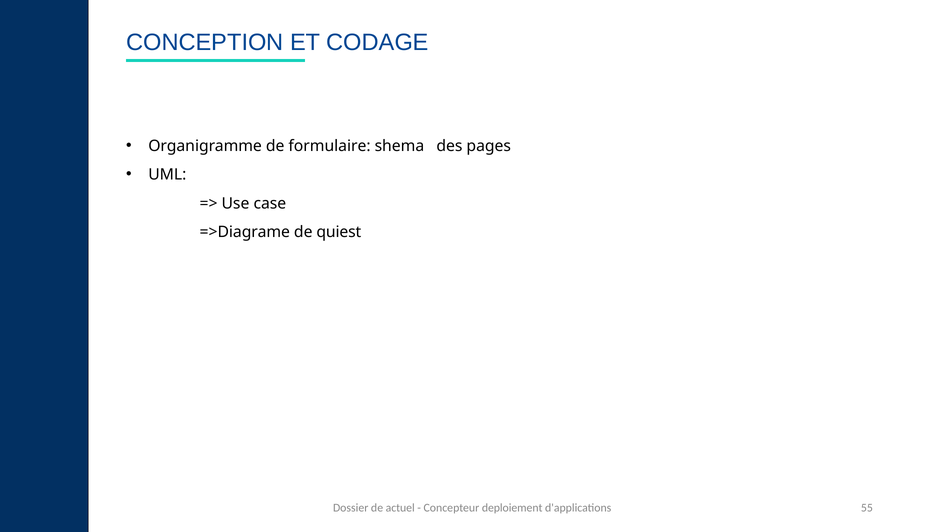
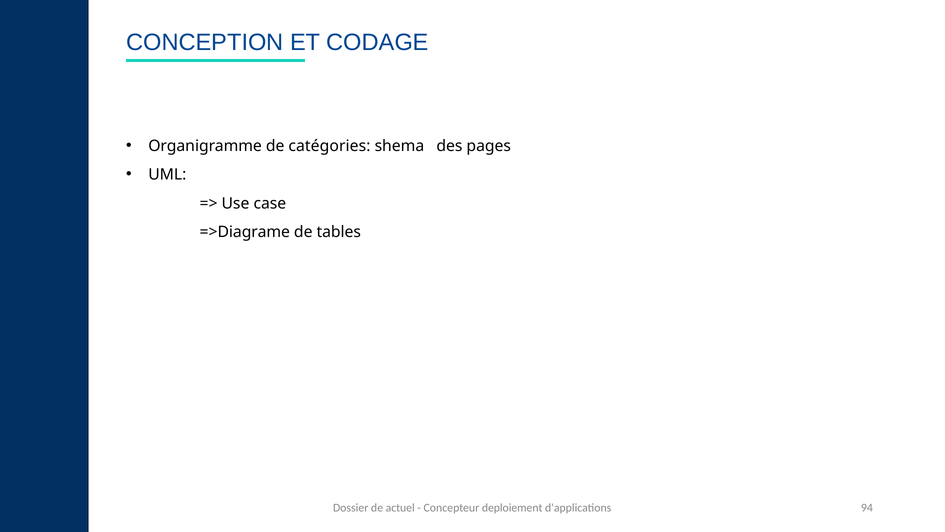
formulaire: formulaire -> catégories
quiest: quiest -> tables
55: 55 -> 94
